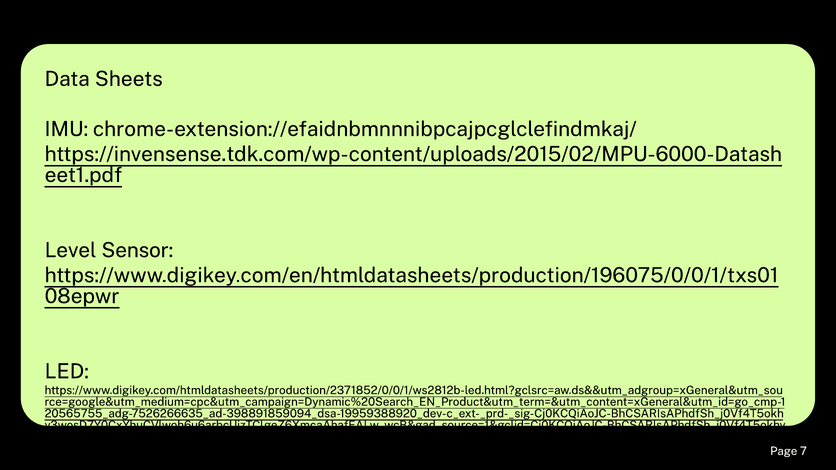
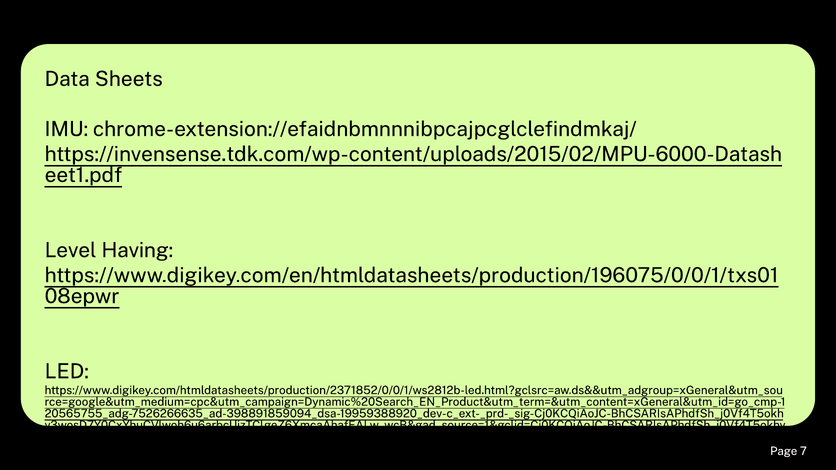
Sensor: Sensor -> Having
